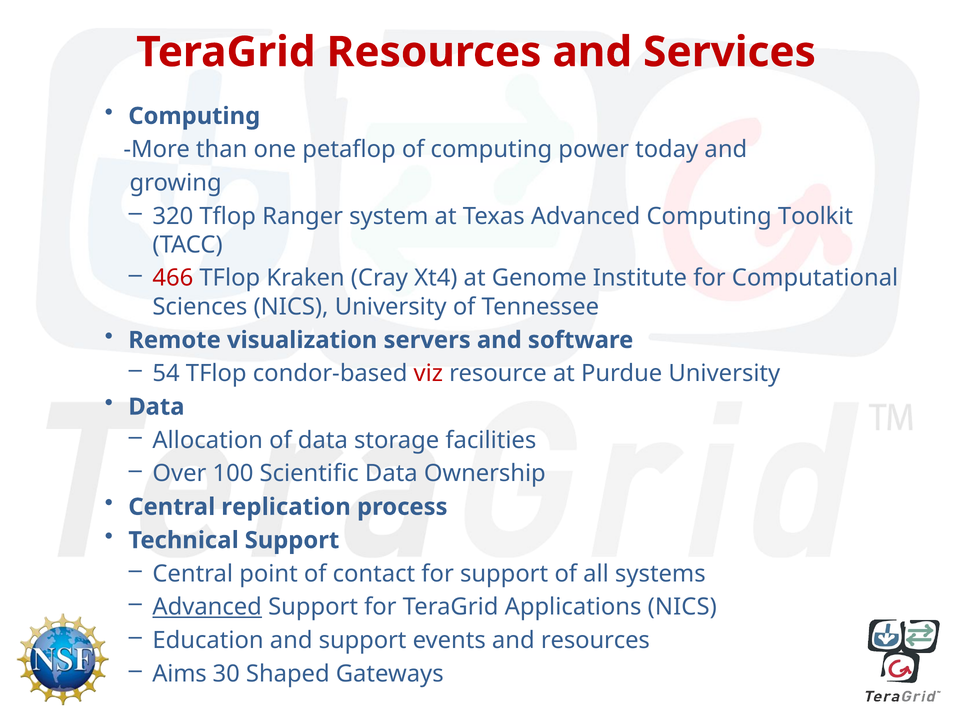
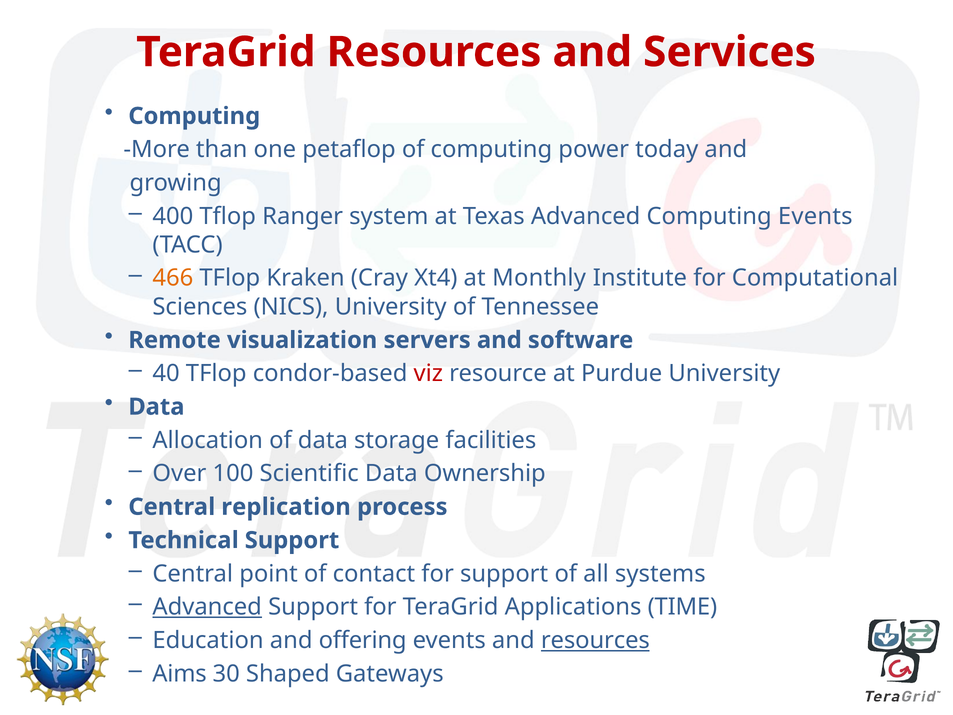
320: 320 -> 400
Computing Toolkit: Toolkit -> Events
466 colour: red -> orange
Genome: Genome -> Monthly
54: 54 -> 40
Applications NICS: NICS -> TIME
and support: support -> offering
resources at (595, 640) underline: none -> present
